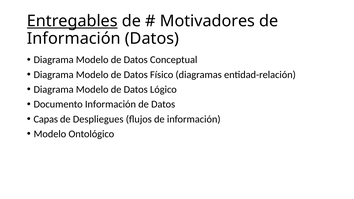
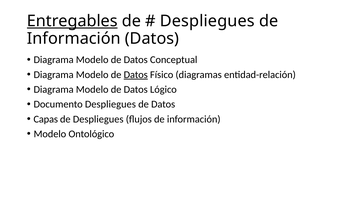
Motivadores at (207, 21): Motivadores -> Despliegues
Datos at (136, 75) underline: none -> present
Documento Información: Información -> Despliegues
